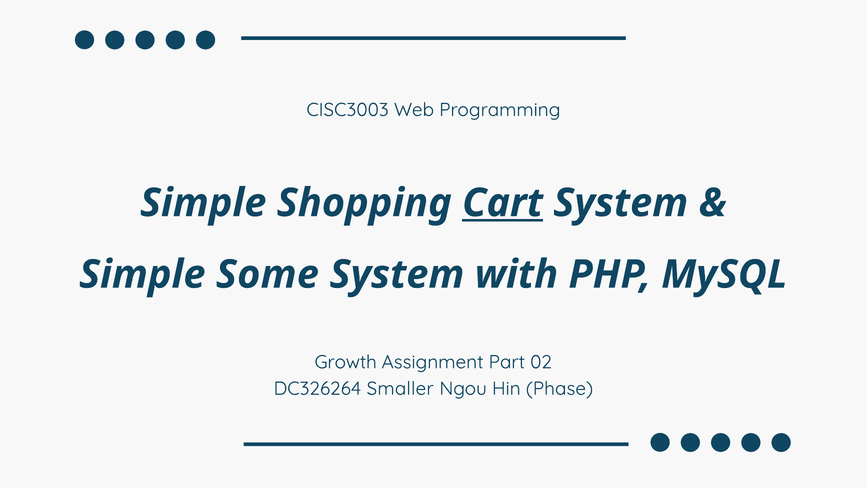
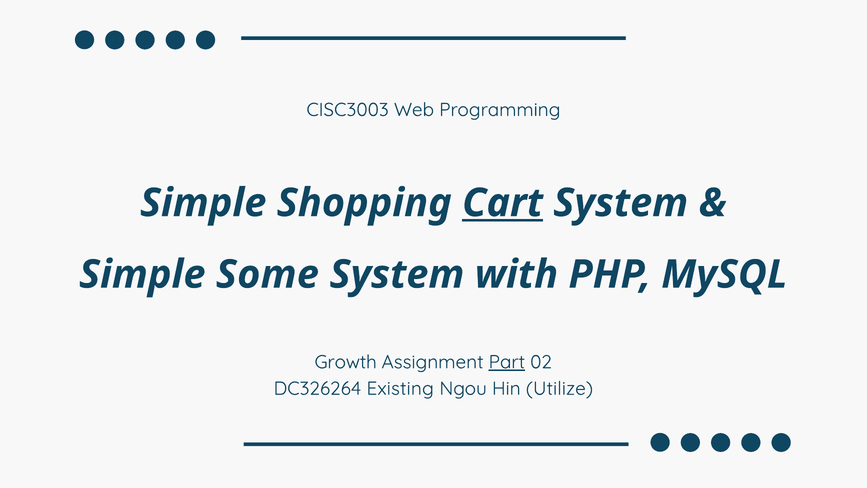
Part underline: none -> present
Smaller: Smaller -> Existing
Phase: Phase -> Utilize
